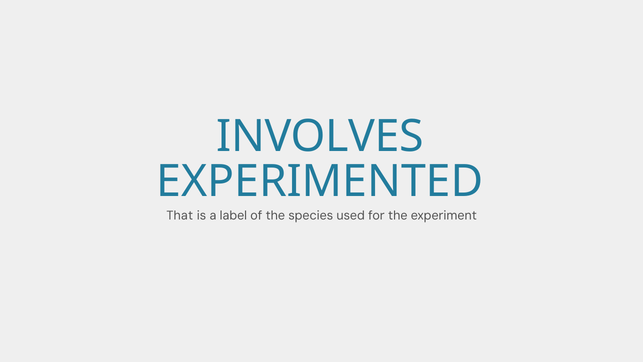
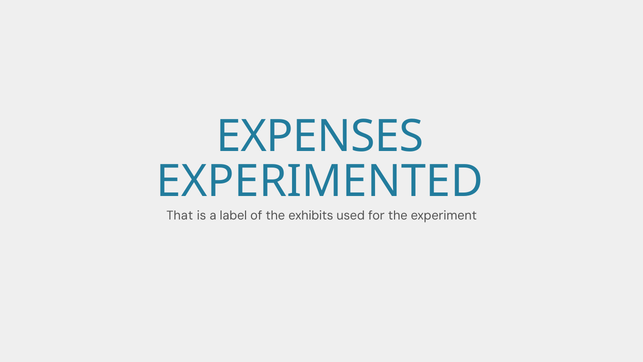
INVOLVES: INVOLVES -> EXPENSES
species: species -> exhibits
